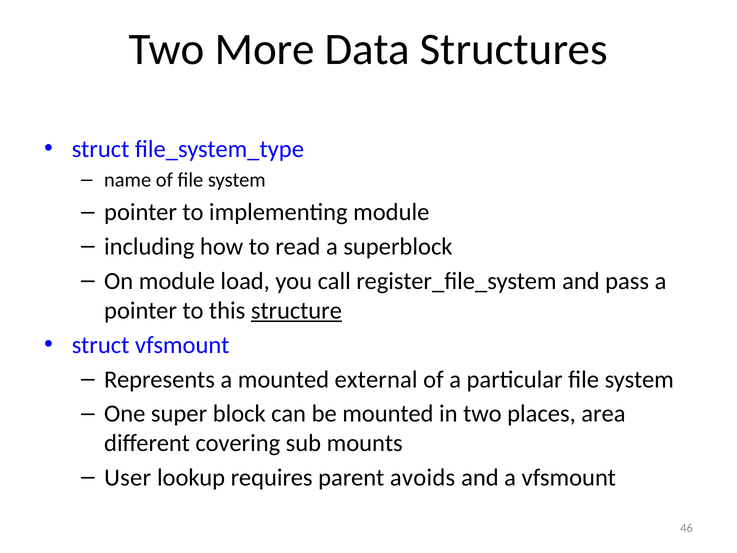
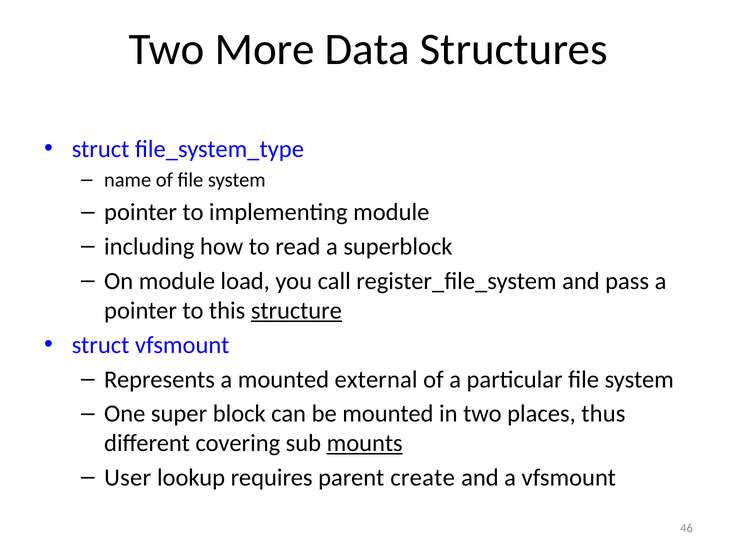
area: area -> thus
mounts underline: none -> present
avoids: avoids -> create
